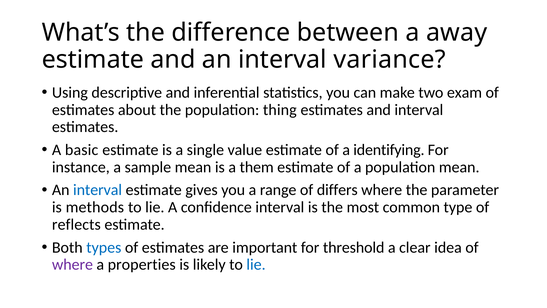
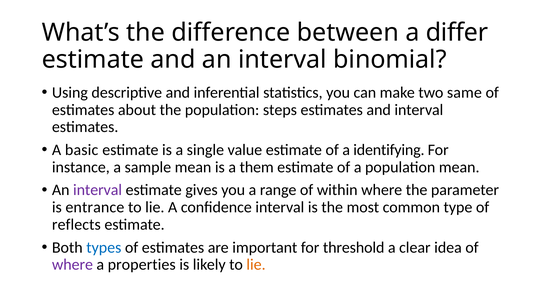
away: away -> differ
variance: variance -> binomial
exam: exam -> same
thing: thing -> steps
interval at (98, 190) colour: blue -> purple
differs: differs -> within
methods: methods -> entrance
lie at (256, 264) colour: blue -> orange
